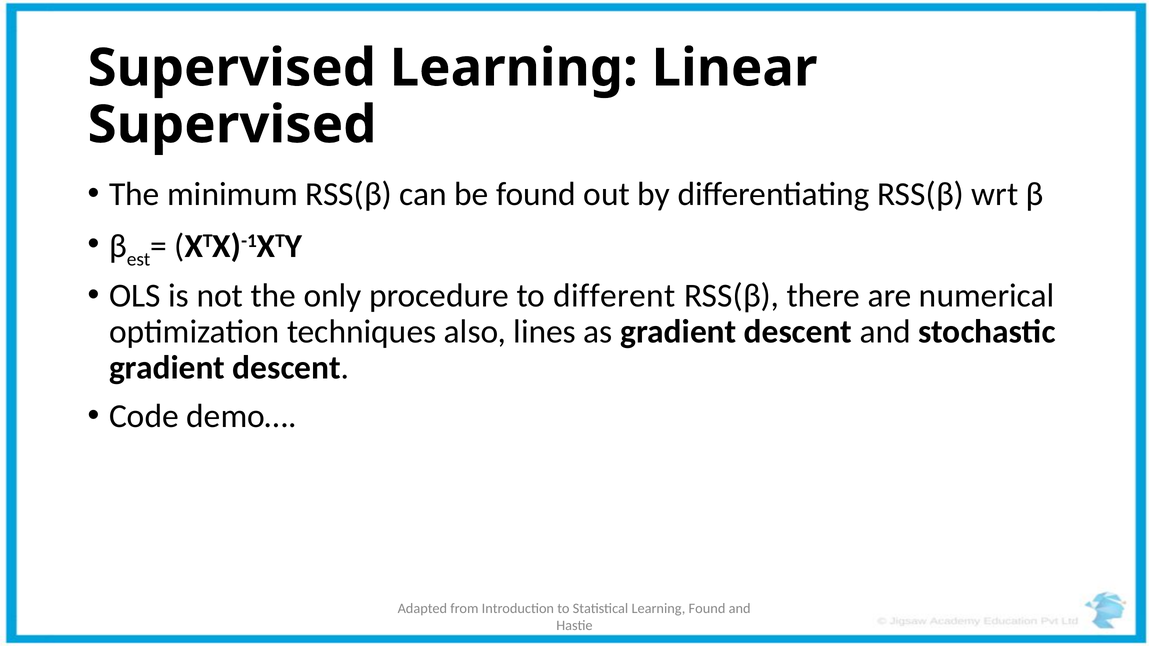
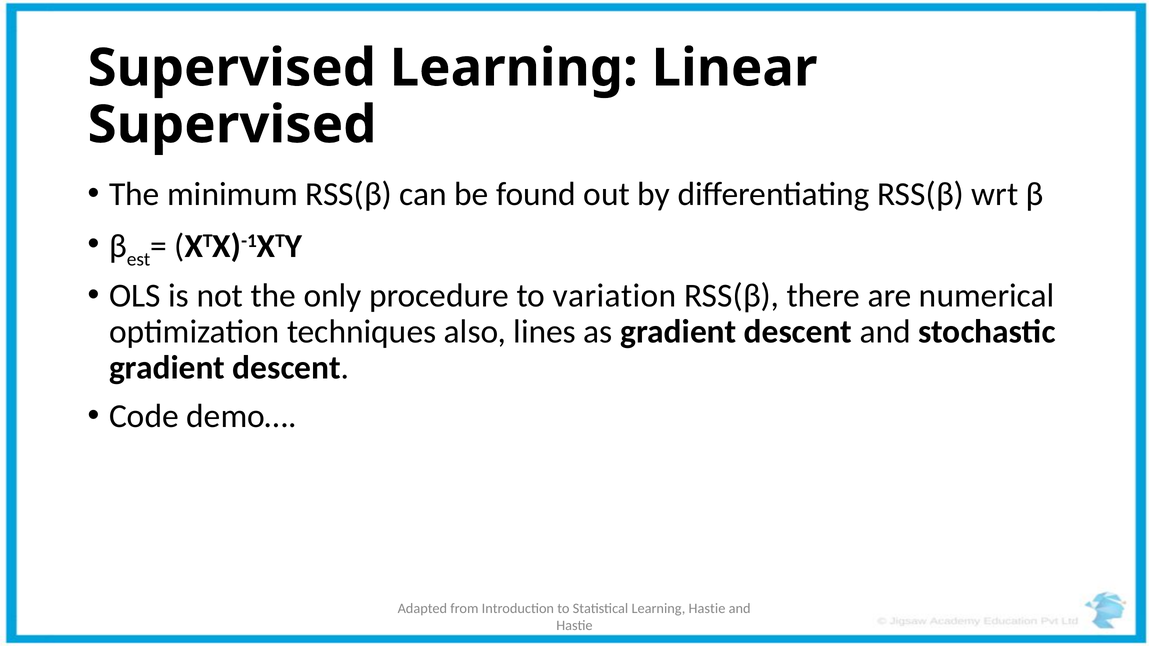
different: different -> variation
Learning Found: Found -> Hastie
